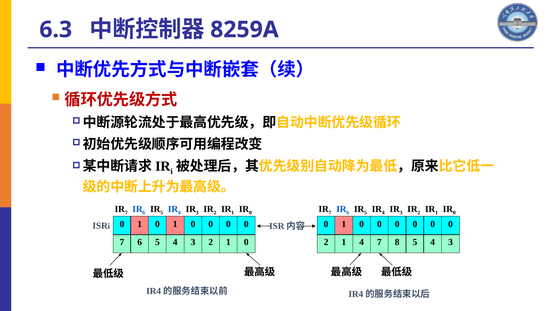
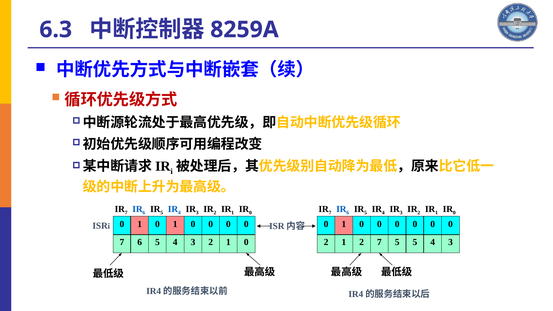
1 4: 4 -> 2
7 8: 8 -> 5
